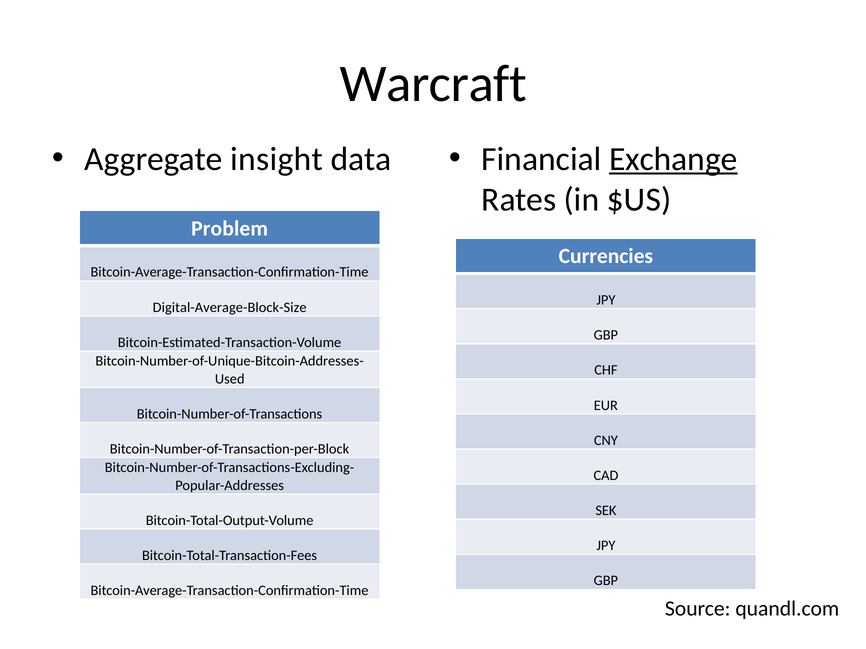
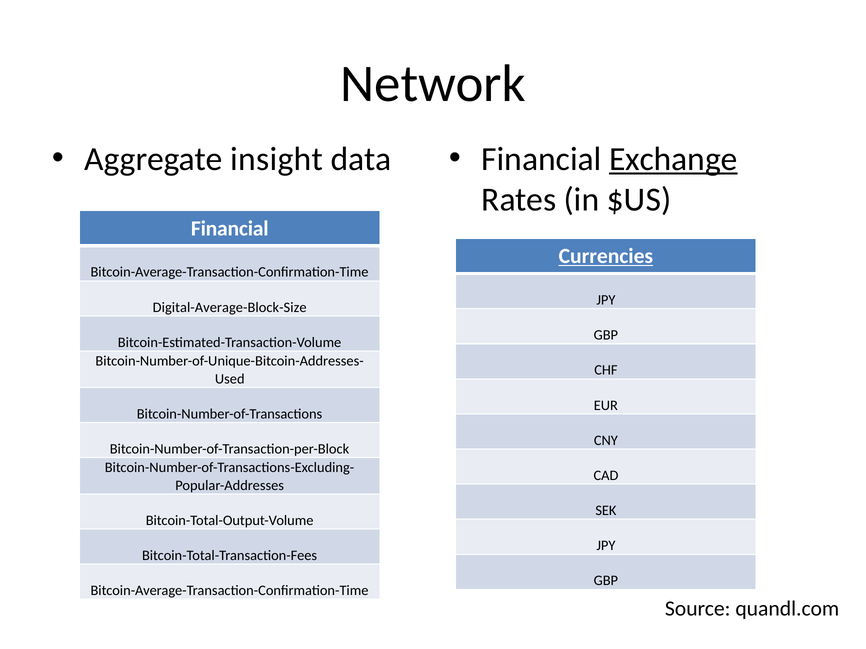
Warcraft: Warcraft -> Network
Problem at (230, 229): Problem -> Financial
Currencies underline: none -> present
